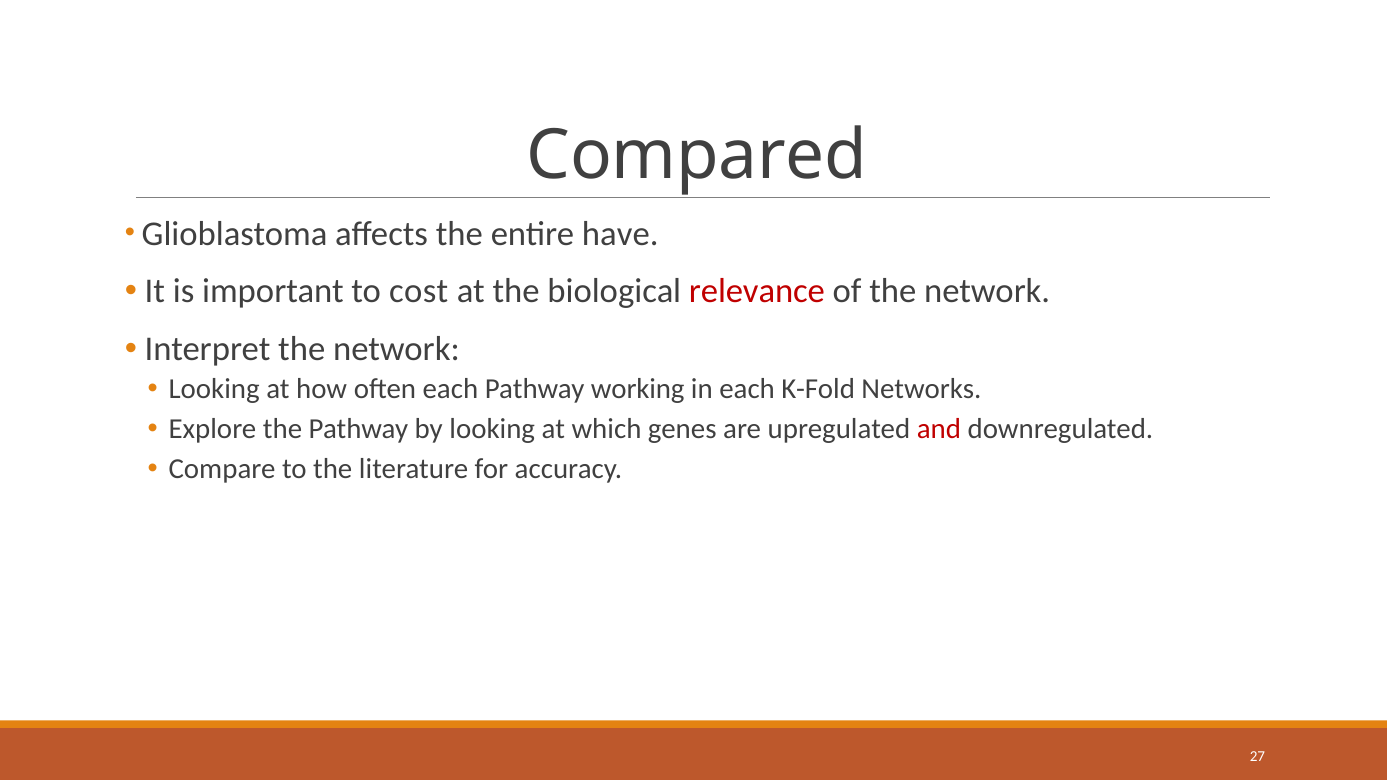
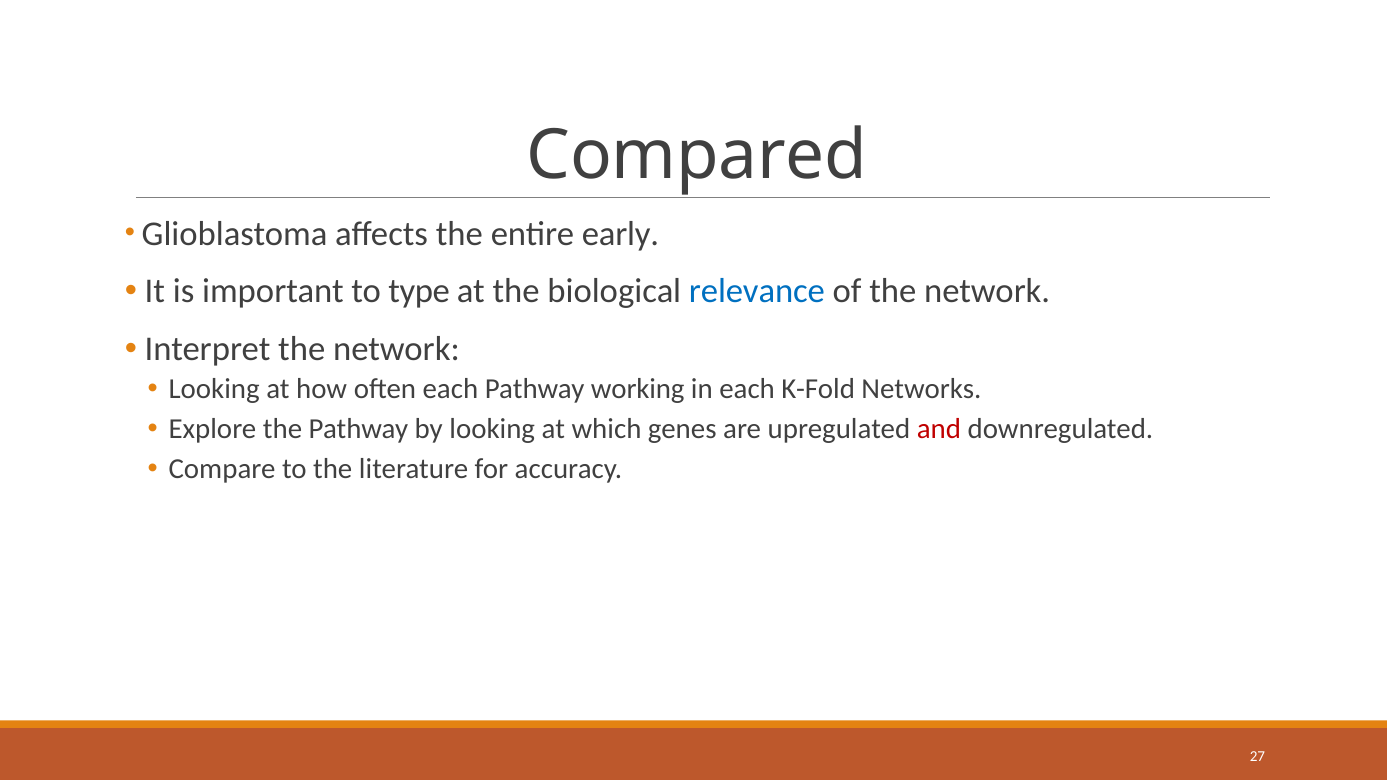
have: have -> early
cost: cost -> type
relevance colour: red -> blue
